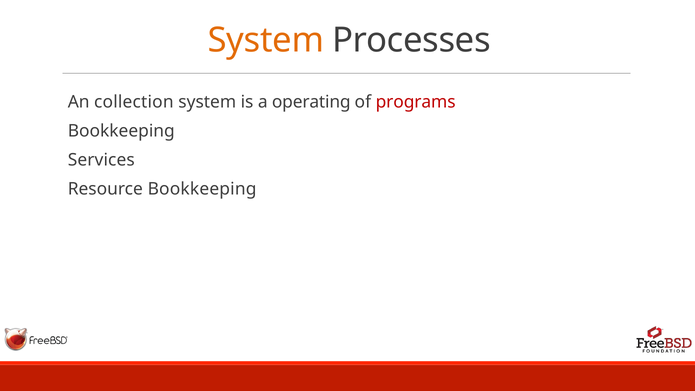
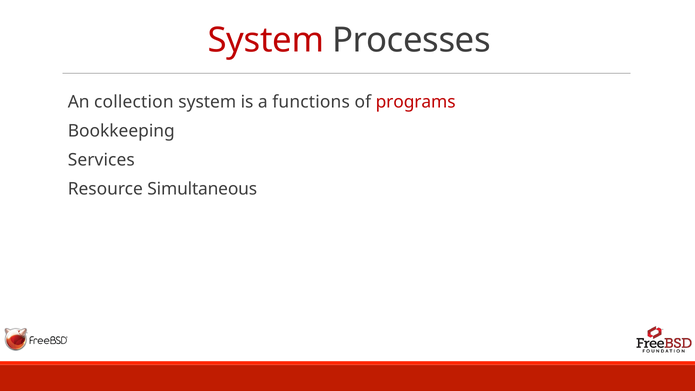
System at (266, 40) colour: orange -> red
operating: operating -> functions
Resource Bookkeeping: Bookkeeping -> Simultaneous
